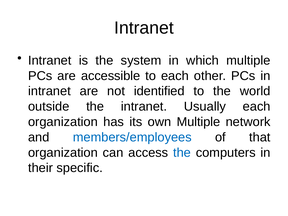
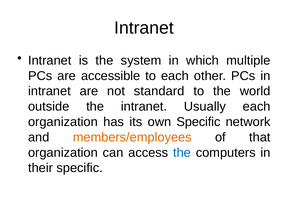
identified: identified -> standard
own Multiple: Multiple -> Specific
members/employees colour: blue -> orange
